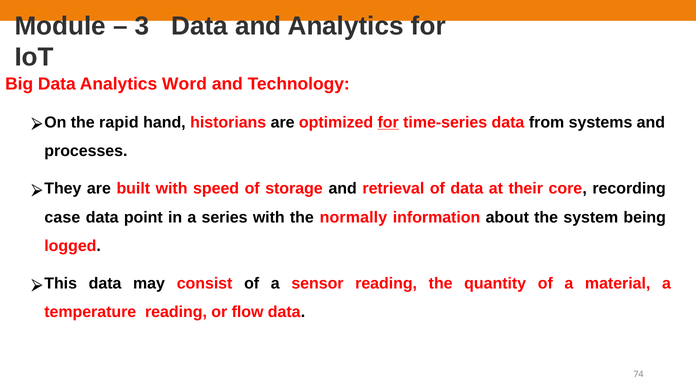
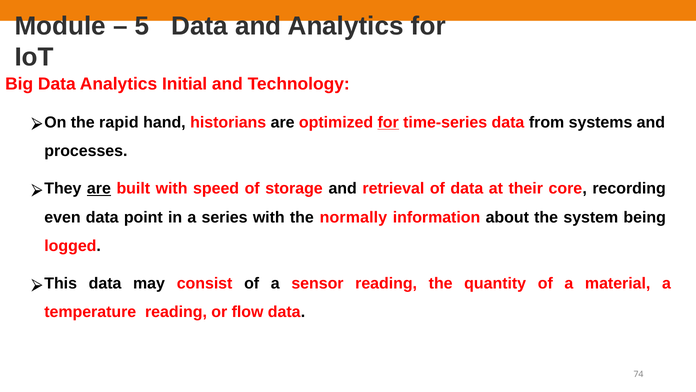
3: 3 -> 5
Word: Word -> Initial
are at (99, 188) underline: none -> present
case: case -> even
